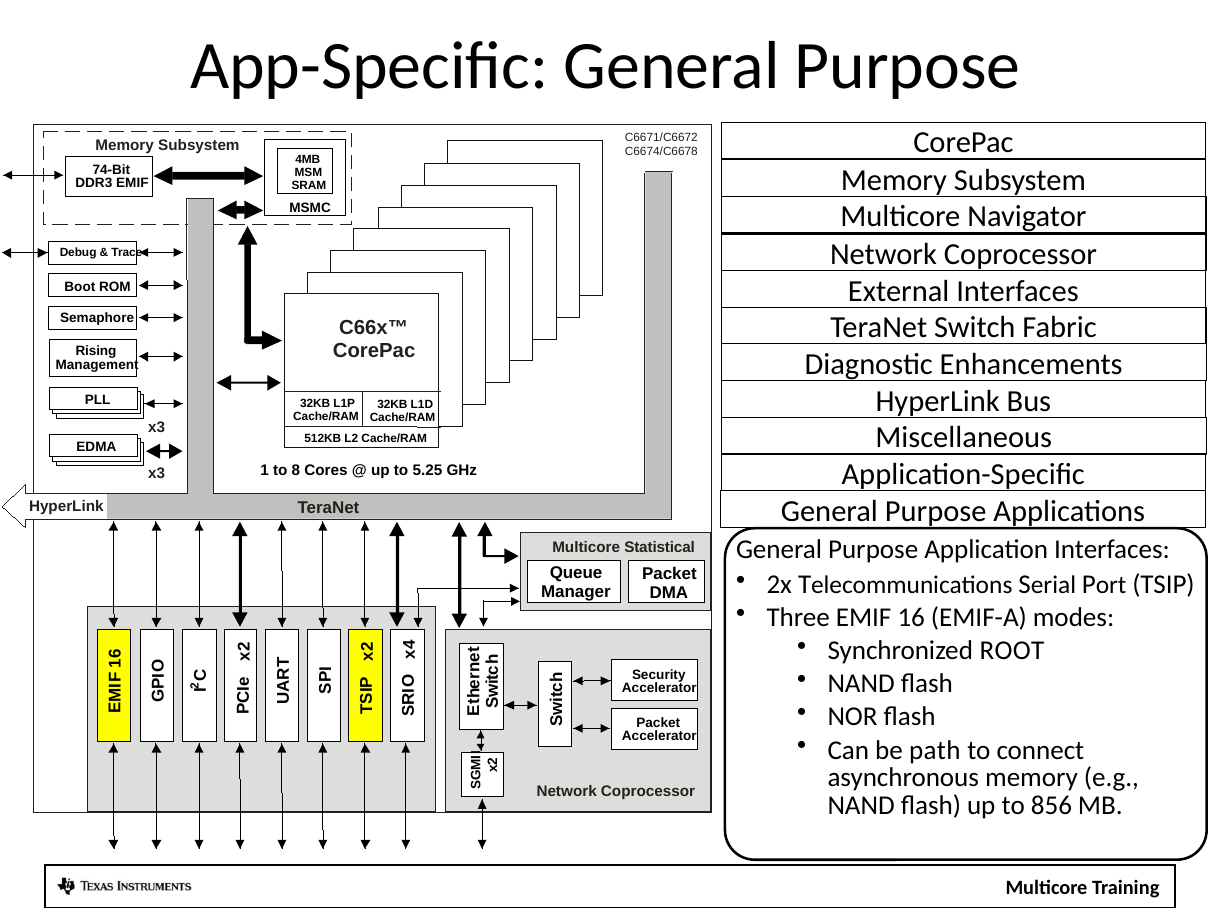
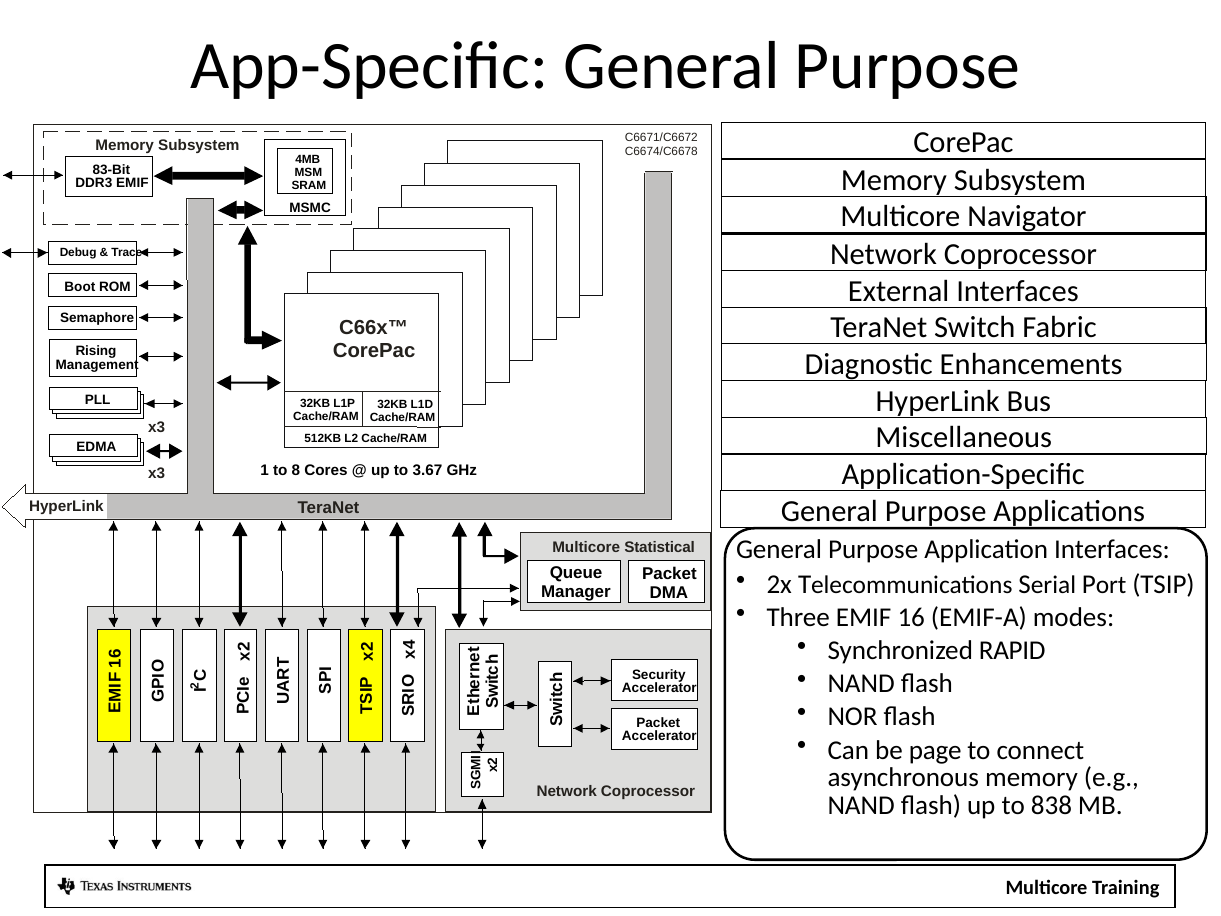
74-Bit: 74-Bit -> 83-Bit
5.25: 5.25 -> 3.67
ROOT: ROOT -> RAPID
path: path -> page
856: 856 -> 838
